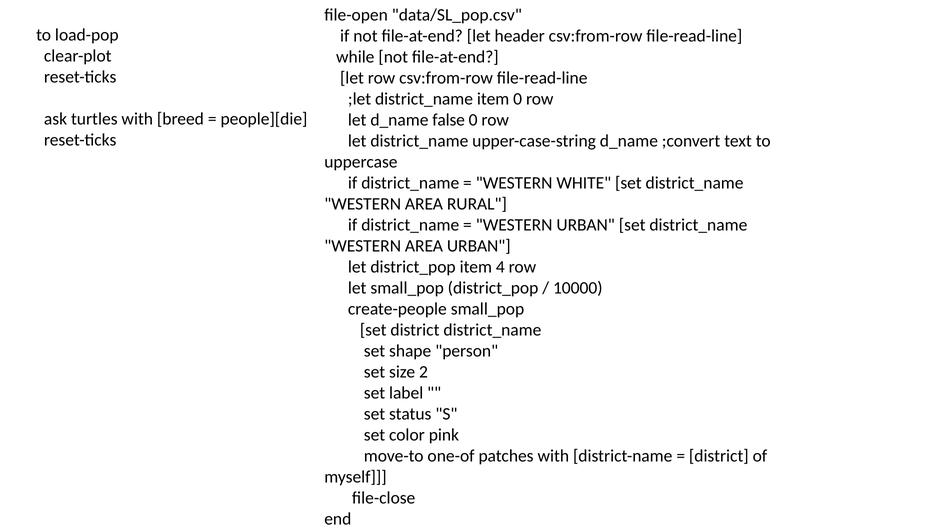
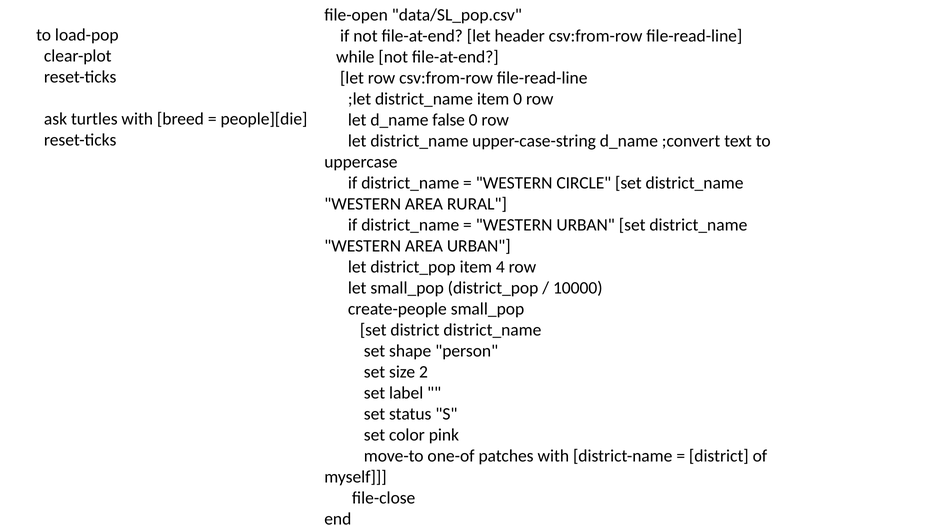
WHITE: WHITE -> CIRCLE
